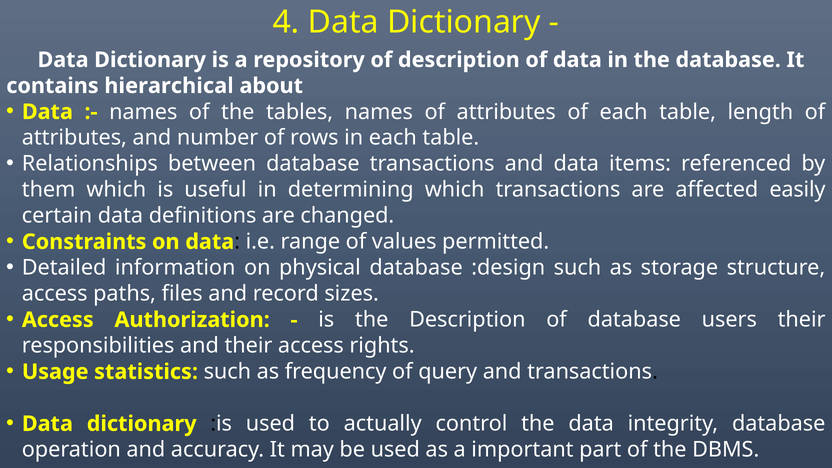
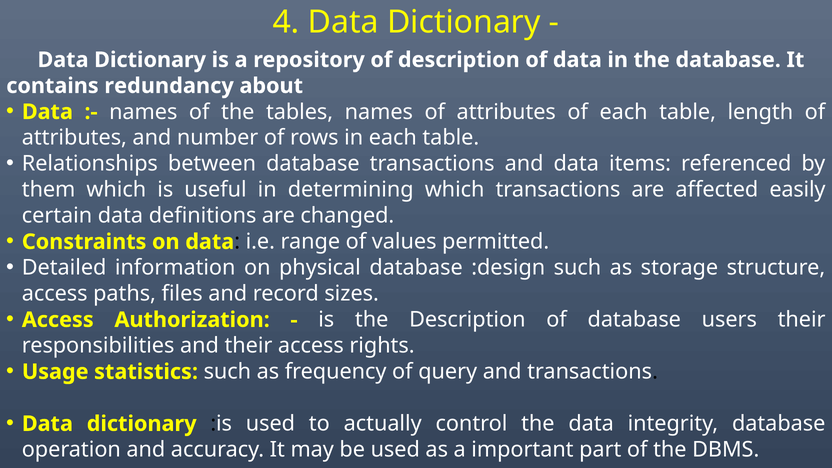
hierarchical: hierarchical -> redundancy
